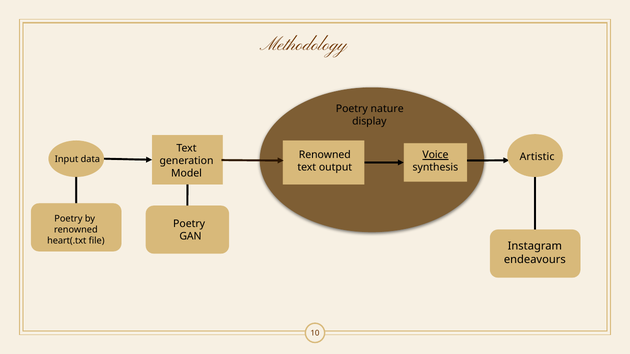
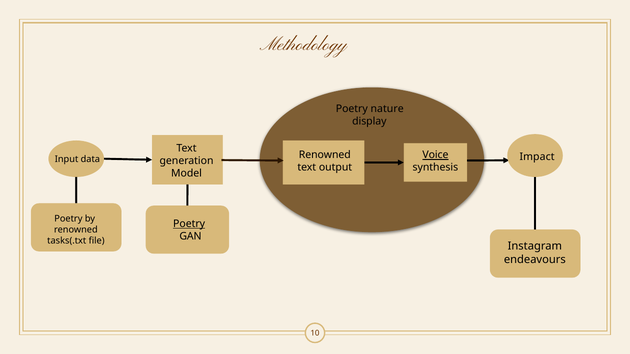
Artistic: Artistic -> Impact
Poetry at (189, 224) underline: none -> present
heart(.txt: heart(.txt -> tasks(.txt
